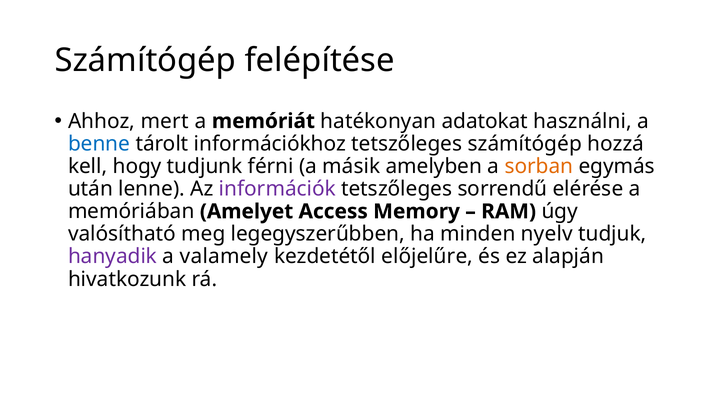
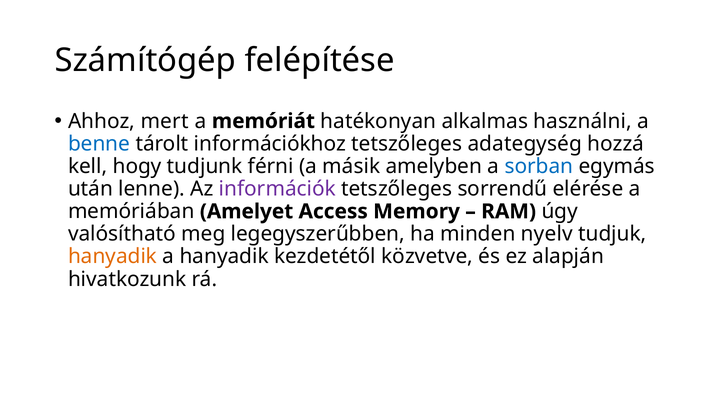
adatokat: adatokat -> alkalmas
tetszőleges számítógép: számítógép -> adategység
sorban colour: orange -> blue
hanyadik at (113, 256) colour: purple -> orange
a valamely: valamely -> hanyadik
előjelűre: előjelűre -> közvetve
